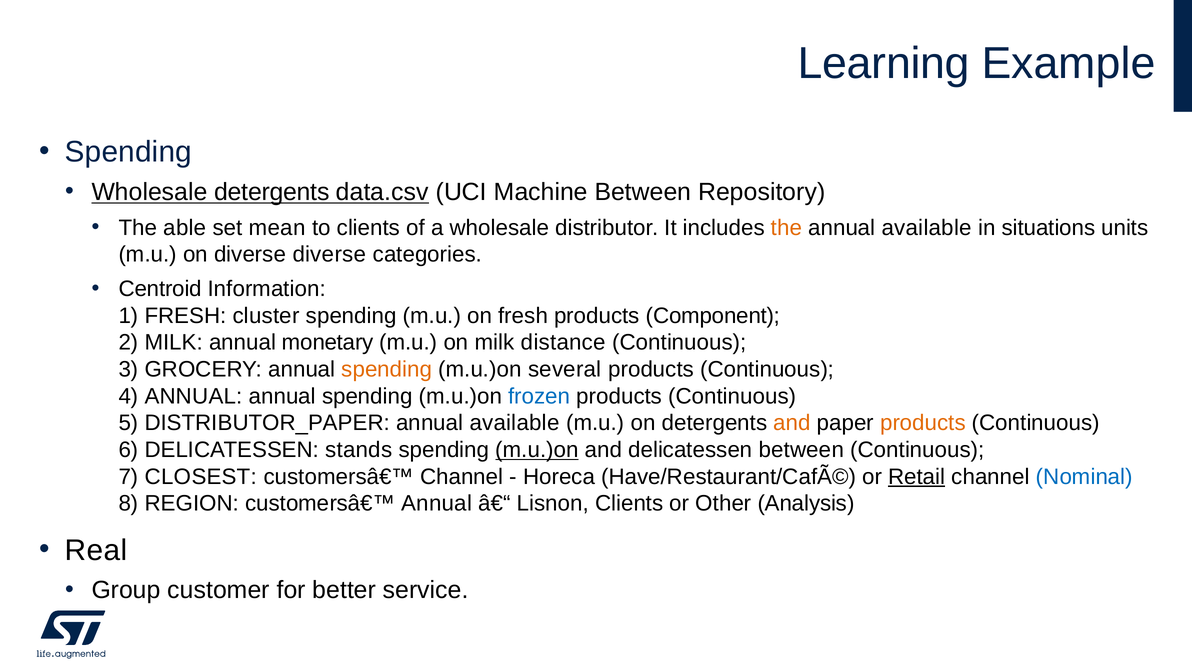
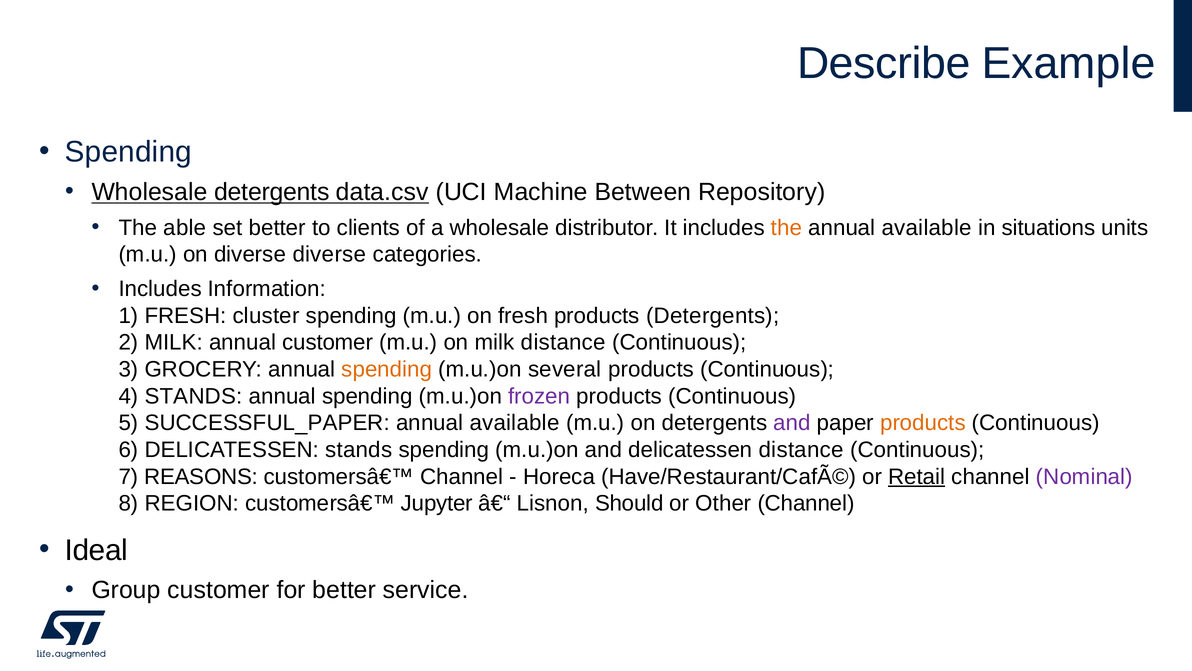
Learning: Learning -> Describe
set mean: mean -> better
Centroid at (160, 289): Centroid -> Includes
products Component: Component -> Detergents
annual monetary: monetary -> customer
4 ANNUAL: ANNUAL -> STANDS
frozen colour: blue -> purple
DISTRIBUTOR_PAPER: DISTRIBUTOR_PAPER -> SUCCESSFUL_PAPER
and at (792, 423) colour: orange -> purple
m.u.)on at (537, 450) underline: present -> none
delicatessen between: between -> distance
CLOSEST: CLOSEST -> REASONS
Nominal colour: blue -> purple
customersâ€™ Annual: Annual -> Jupyter
Lisnon Clients: Clients -> Should
Other Analysis: Analysis -> Channel
Real: Real -> Ideal
